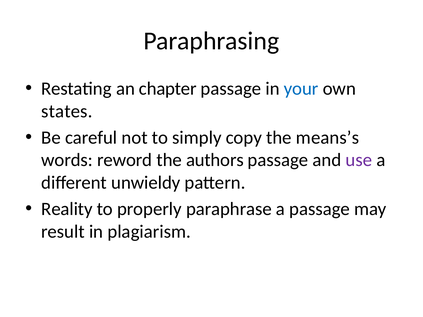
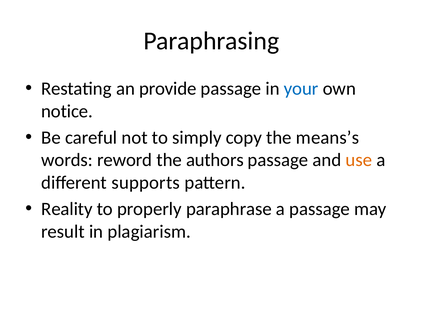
chapter: chapter -> provide
states: states -> notice
use colour: purple -> orange
unwieldy: unwieldy -> supports
